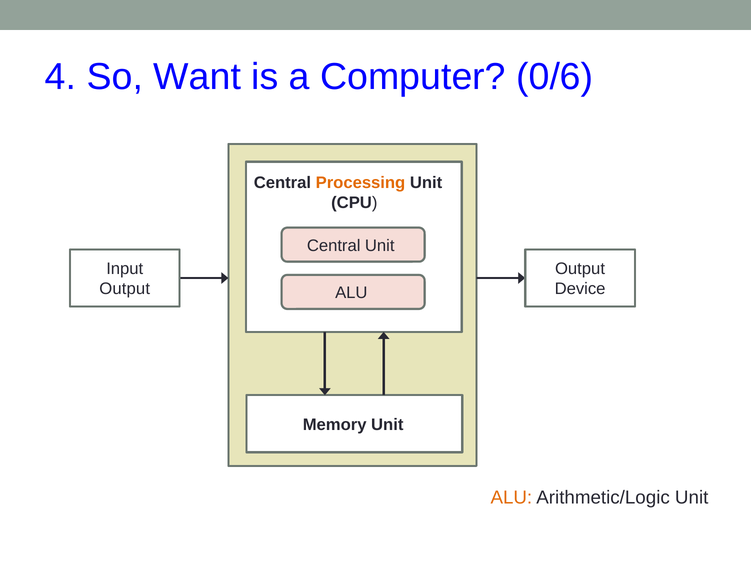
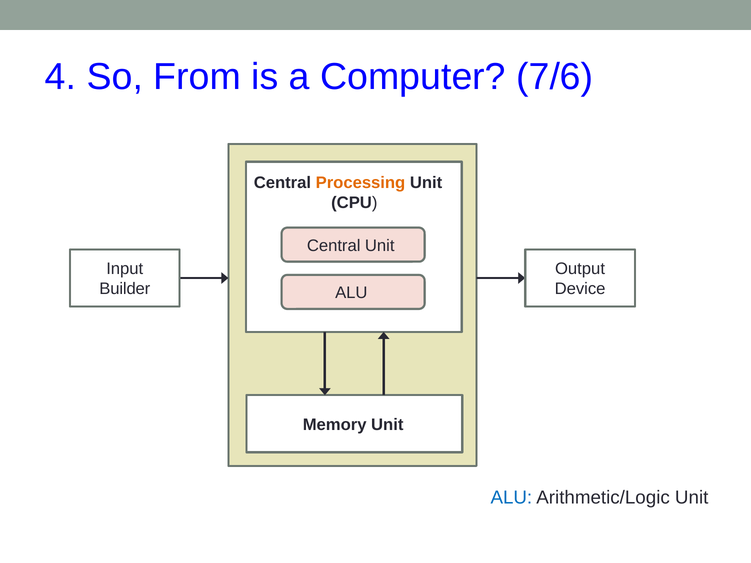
Want: Want -> From
0/6: 0/6 -> 7/6
Output at (125, 289): Output -> Builder
ALU at (511, 498) colour: orange -> blue
